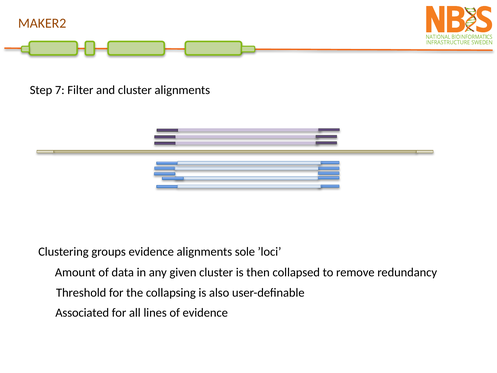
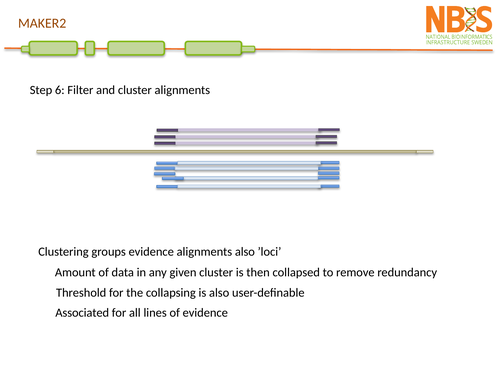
7: 7 -> 6
alignments sole: sole -> also
